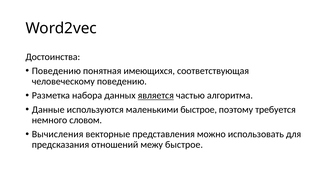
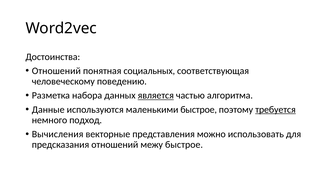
Поведению at (56, 71): Поведению -> Отношений
имеющихся: имеющихся -> социальных
требуется underline: none -> present
словом: словом -> подход
